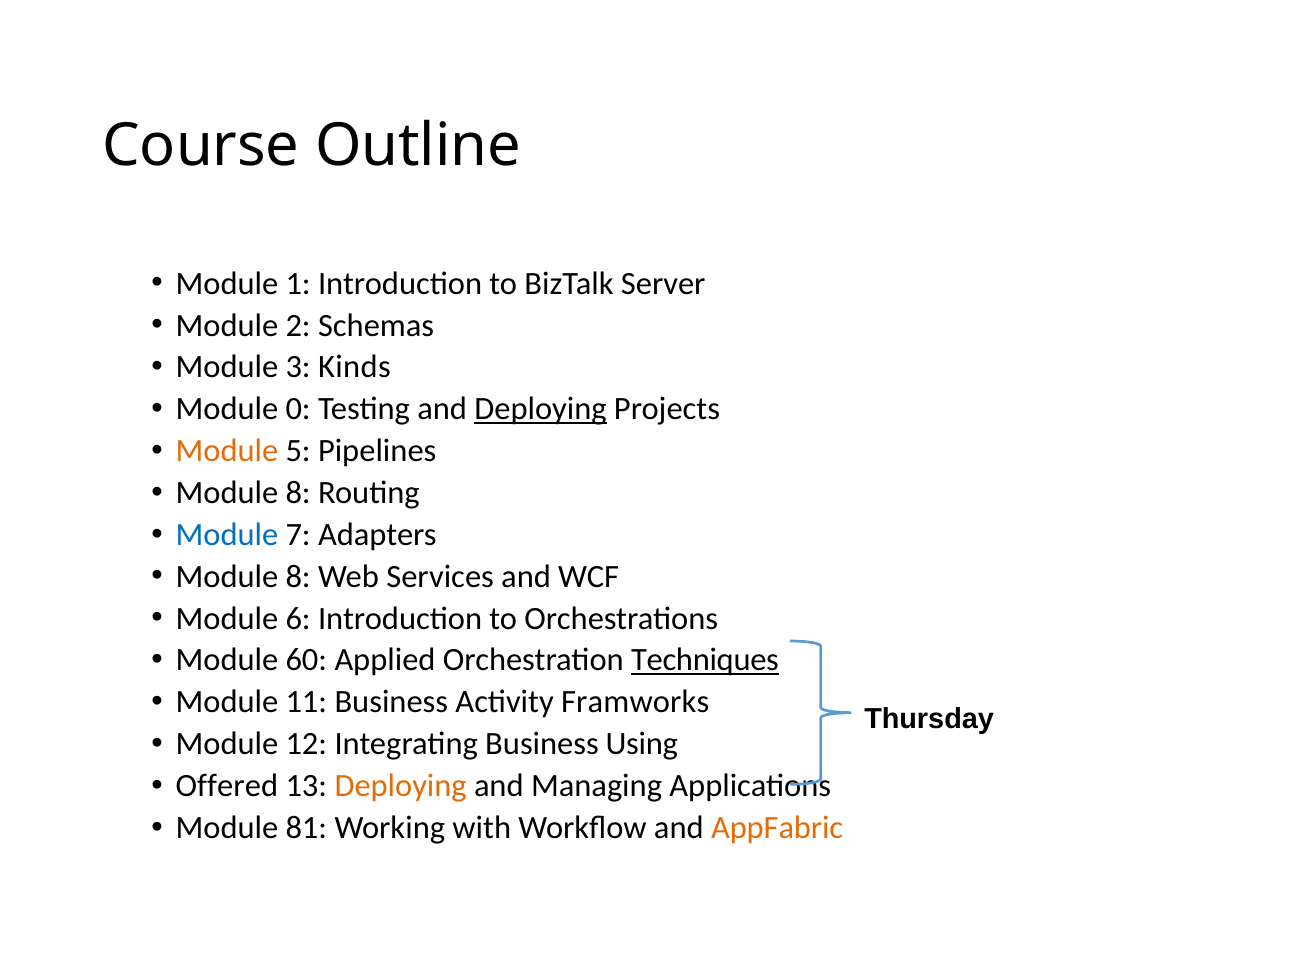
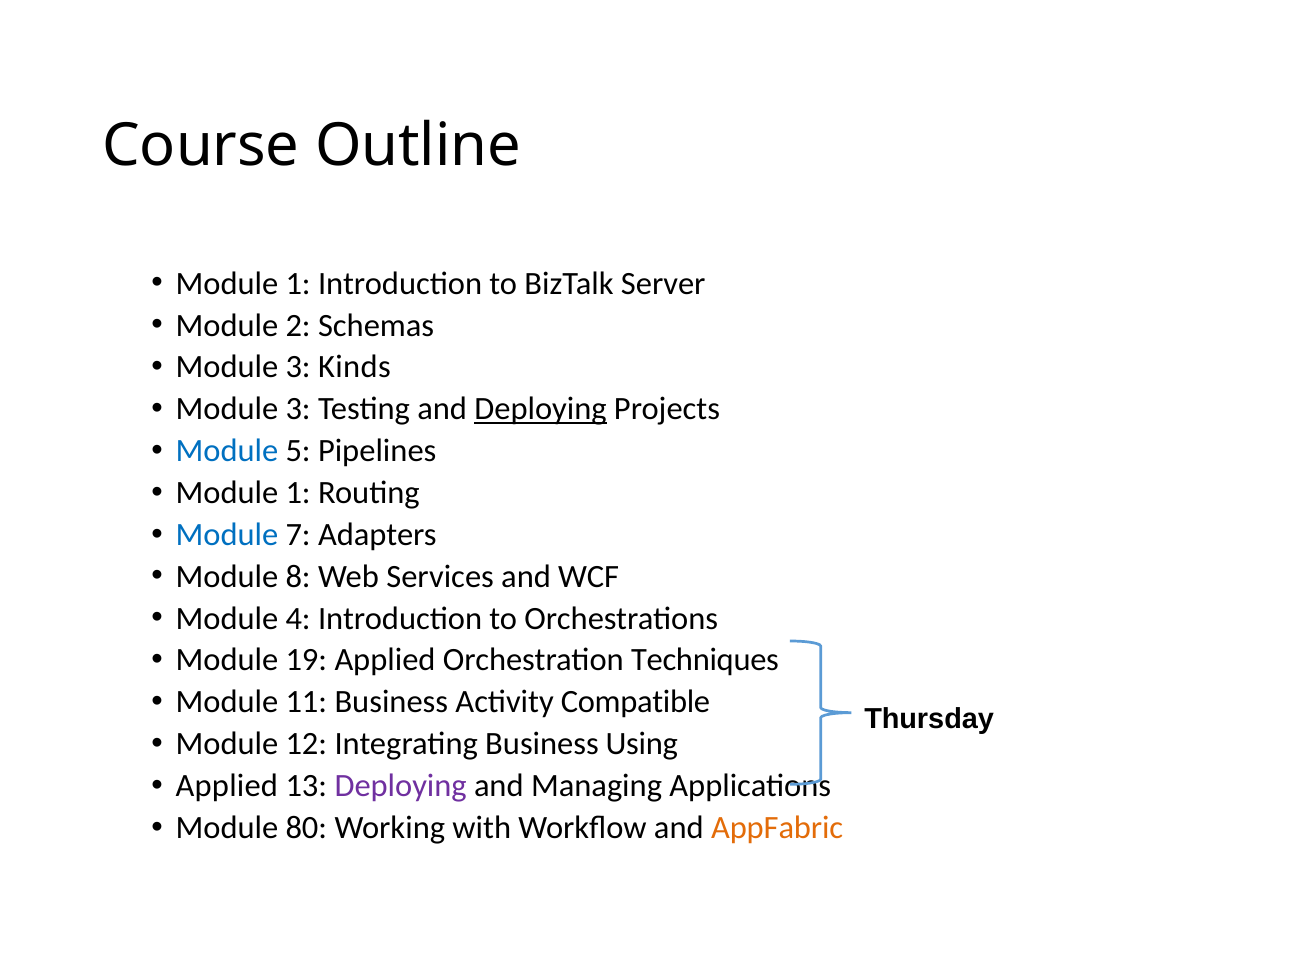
0 at (298, 409): 0 -> 3
Module at (227, 451) colour: orange -> blue
8 at (298, 493): 8 -> 1
6: 6 -> 4
60: 60 -> 19
Techniques underline: present -> none
Framworks: Framworks -> Compatible
Offered at (227, 786): Offered -> Applied
Deploying at (401, 786) colour: orange -> purple
81: 81 -> 80
